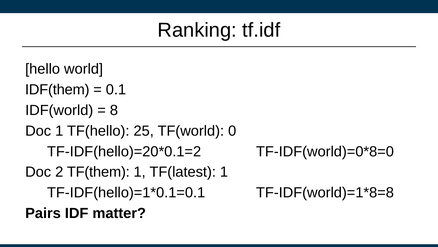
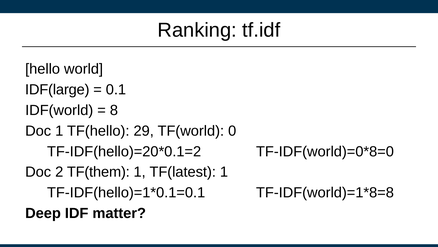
IDF(them: IDF(them -> IDF(large
25: 25 -> 29
Pairs: Pairs -> Deep
